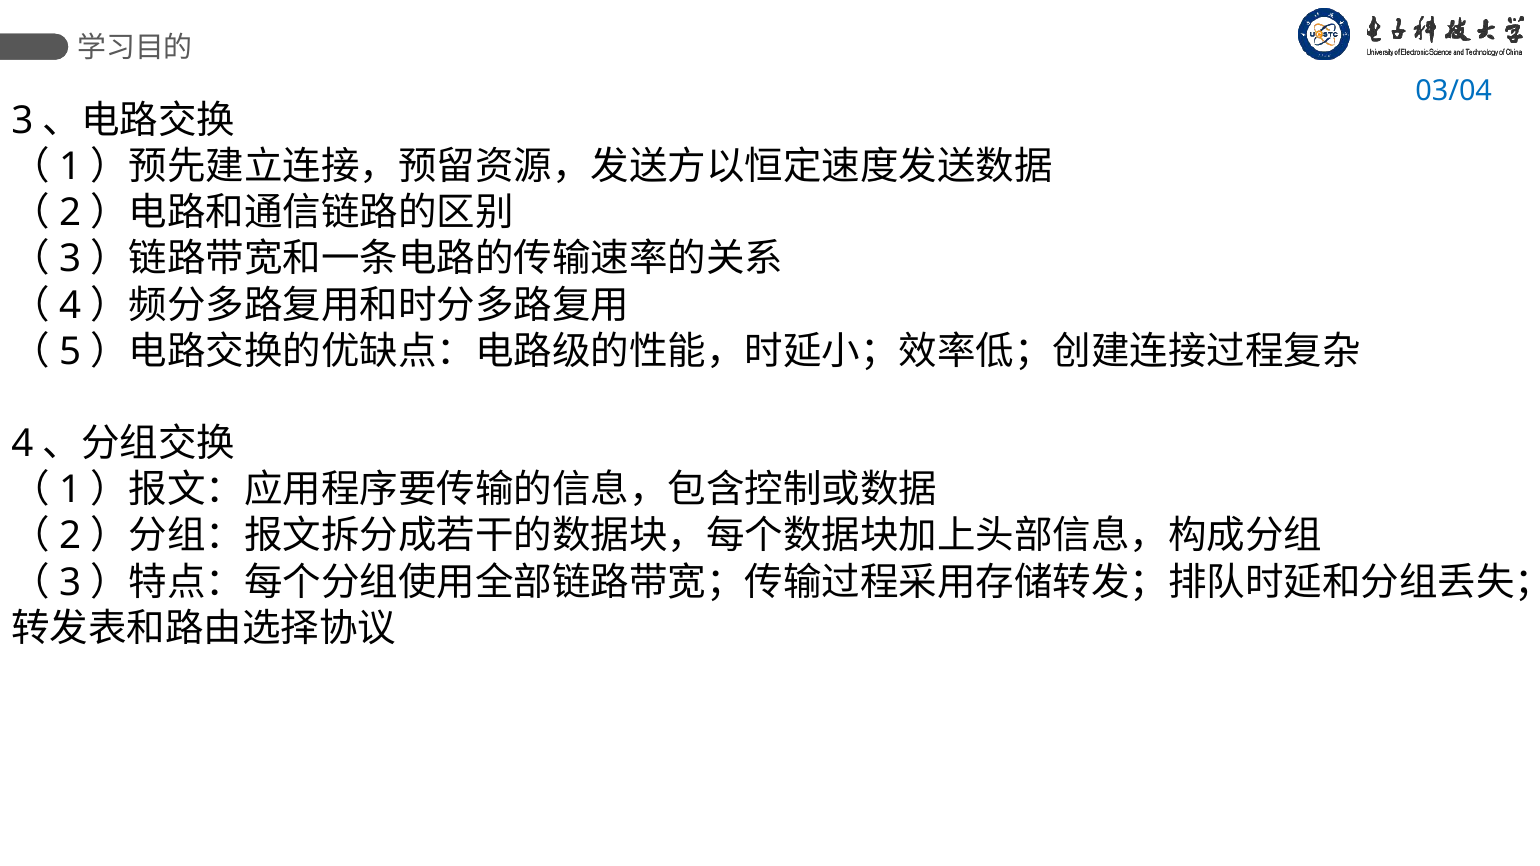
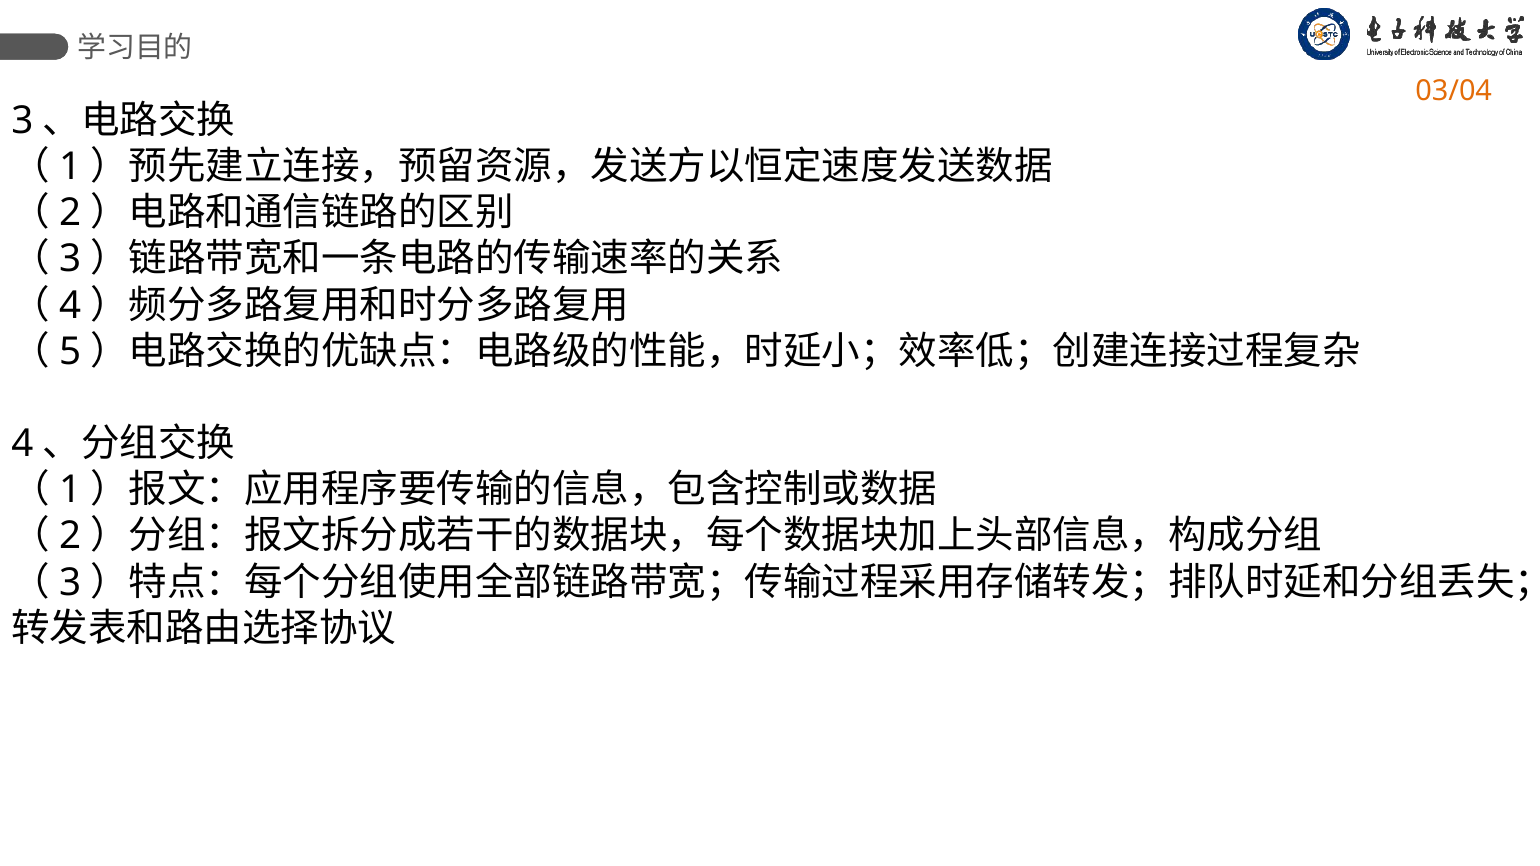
03/04 colour: blue -> orange
